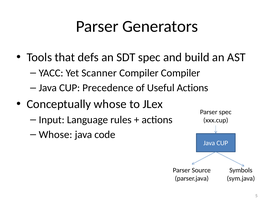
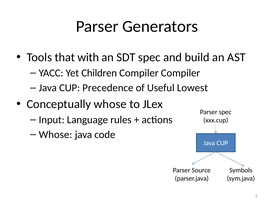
defs: defs -> with
Scanner: Scanner -> Children
Useful Actions: Actions -> Lowest
